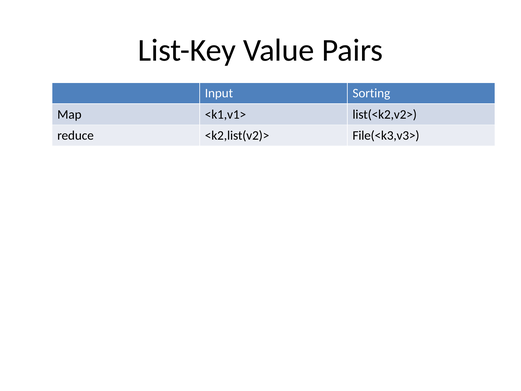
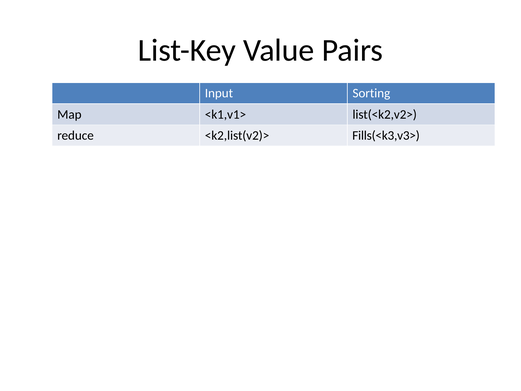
File(<k3,v3>: File(<k3,v3> -> Fills(<k3,v3>
